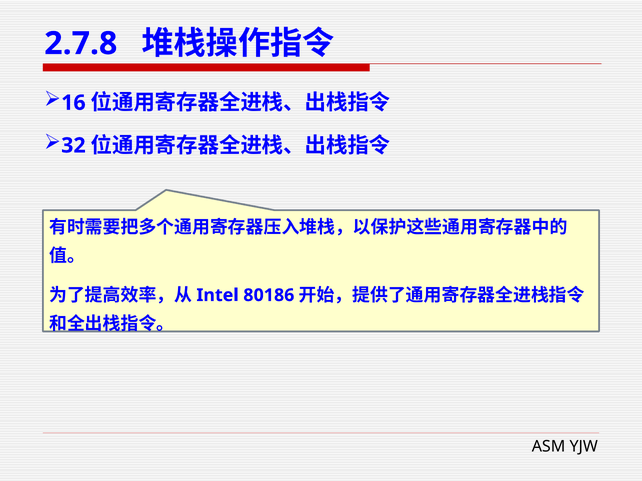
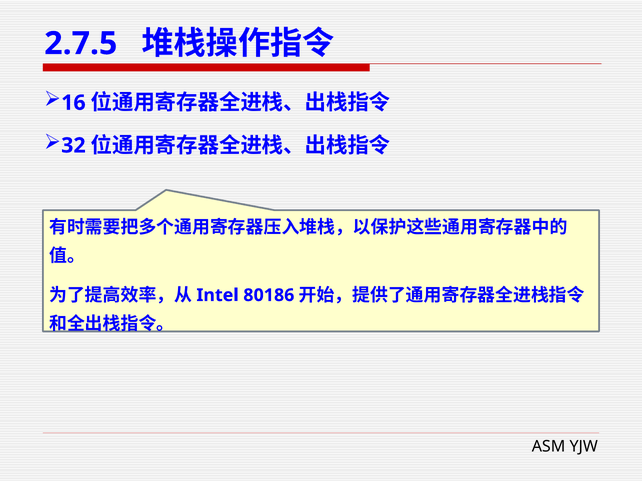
2.7.8: 2.7.8 -> 2.7.5
